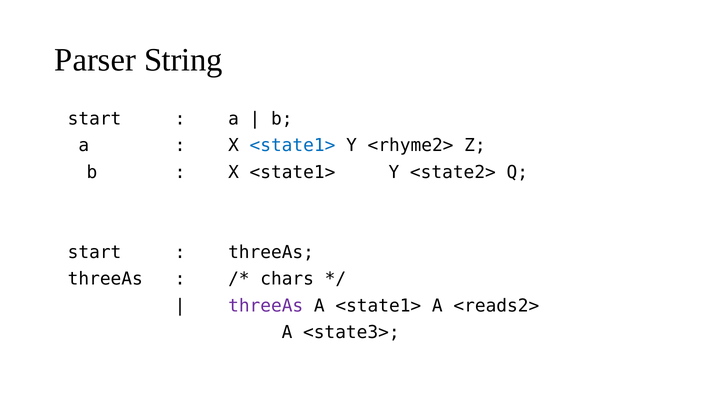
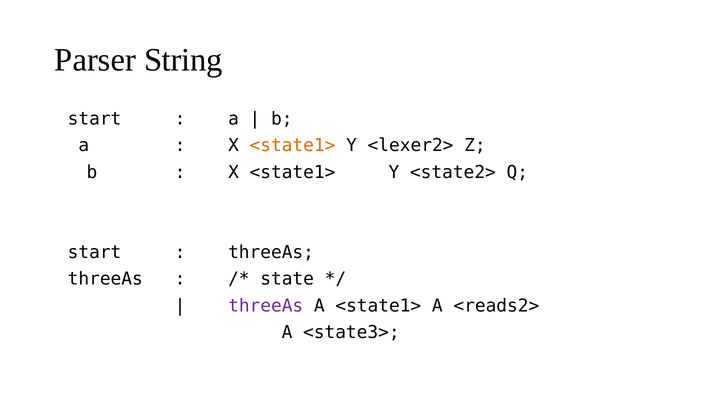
<state1> at (292, 146) colour: blue -> orange
<rhyme2>: <rhyme2> -> <lexer2>
chars: chars -> state
